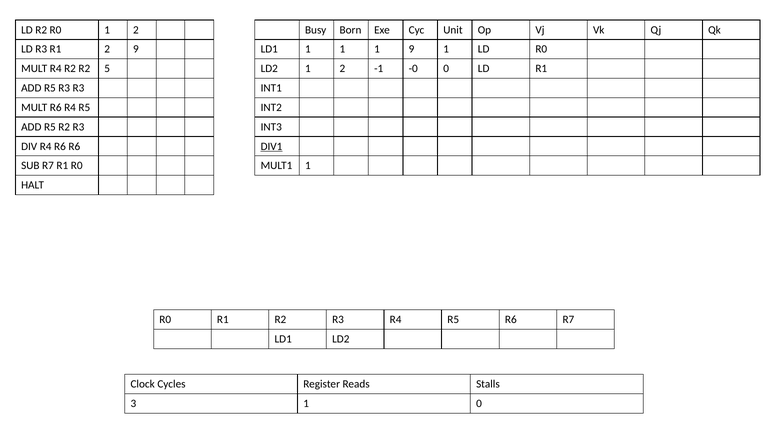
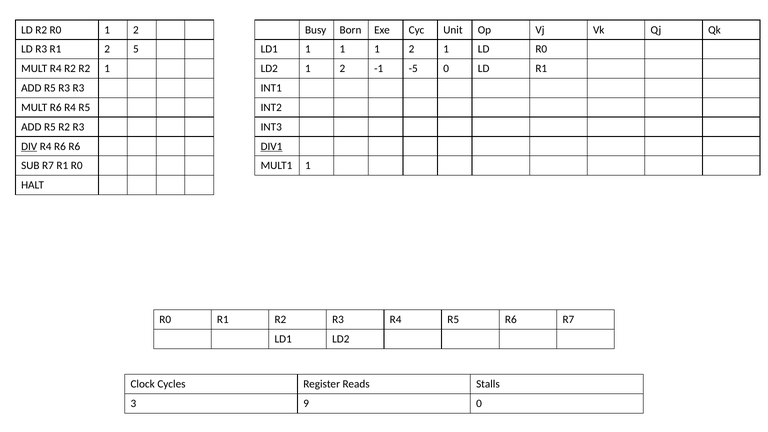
2 9: 9 -> 5
1 1 9: 9 -> 2
R2 5: 5 -> 1
-0: -0 -> -5
DIV underline: none -> present
3 1: 1 -> 9
